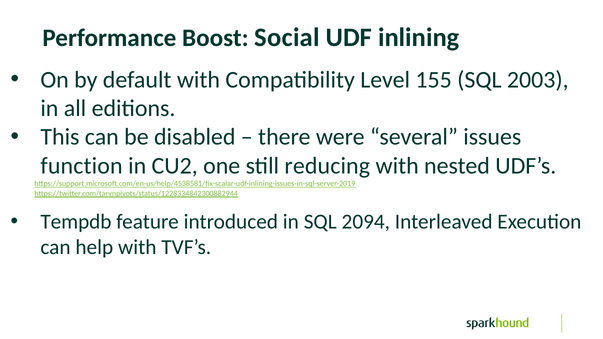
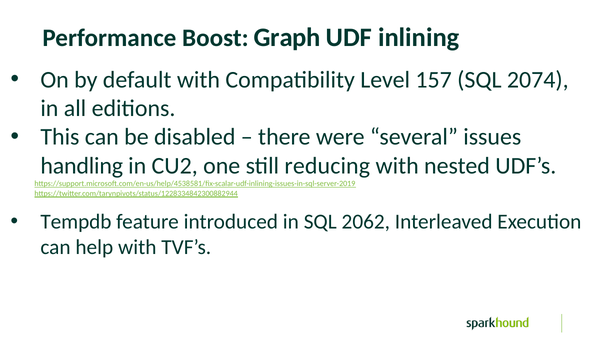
Social: Social -> Graph
155: 155 -> 157
2003: 2003 -> 2074
function: function -> handling
2094: 2094 -> 2062
